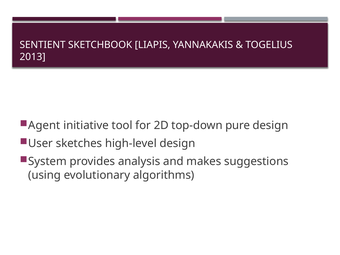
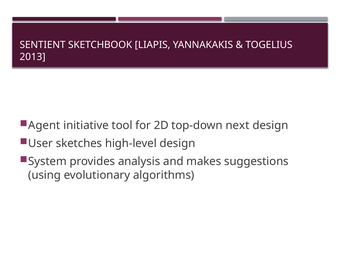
pure: pure -> next
